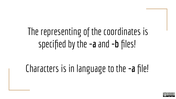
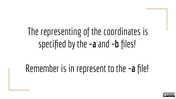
Characters: Characters -> Remember
language: language -> represent
